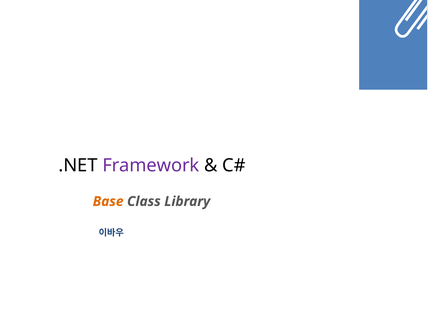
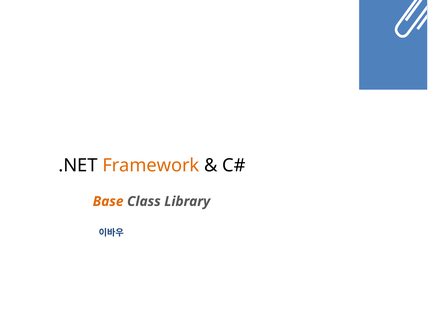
Framework colour: purple -> orange
